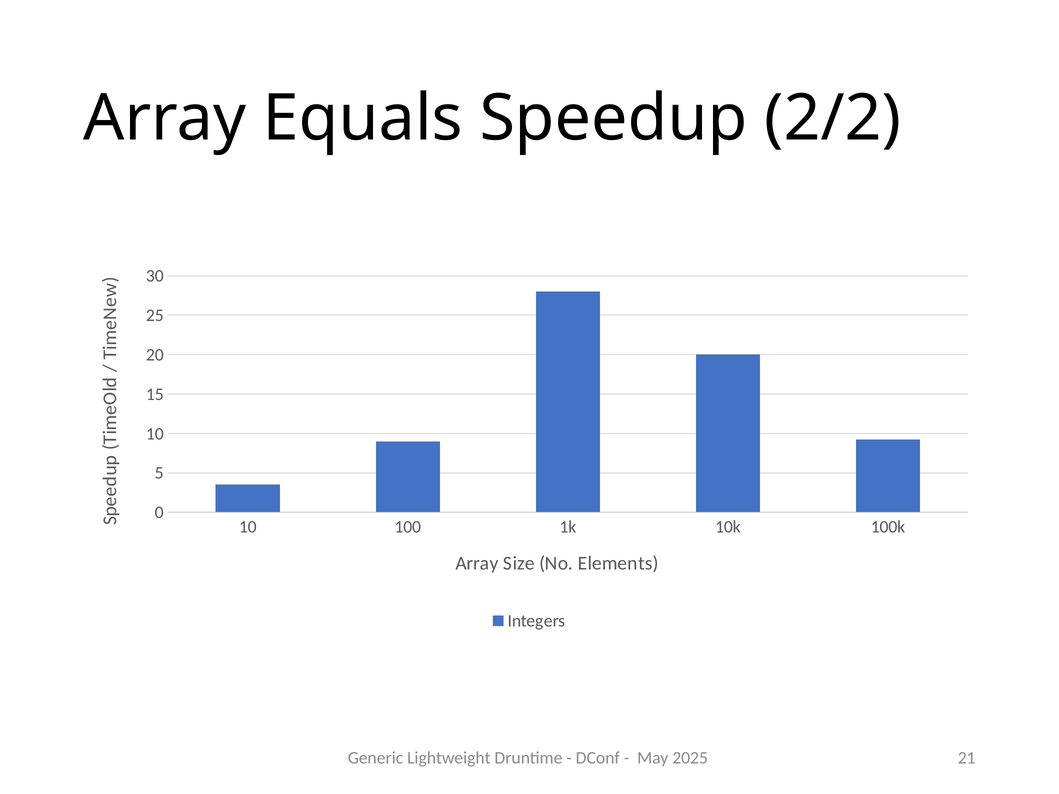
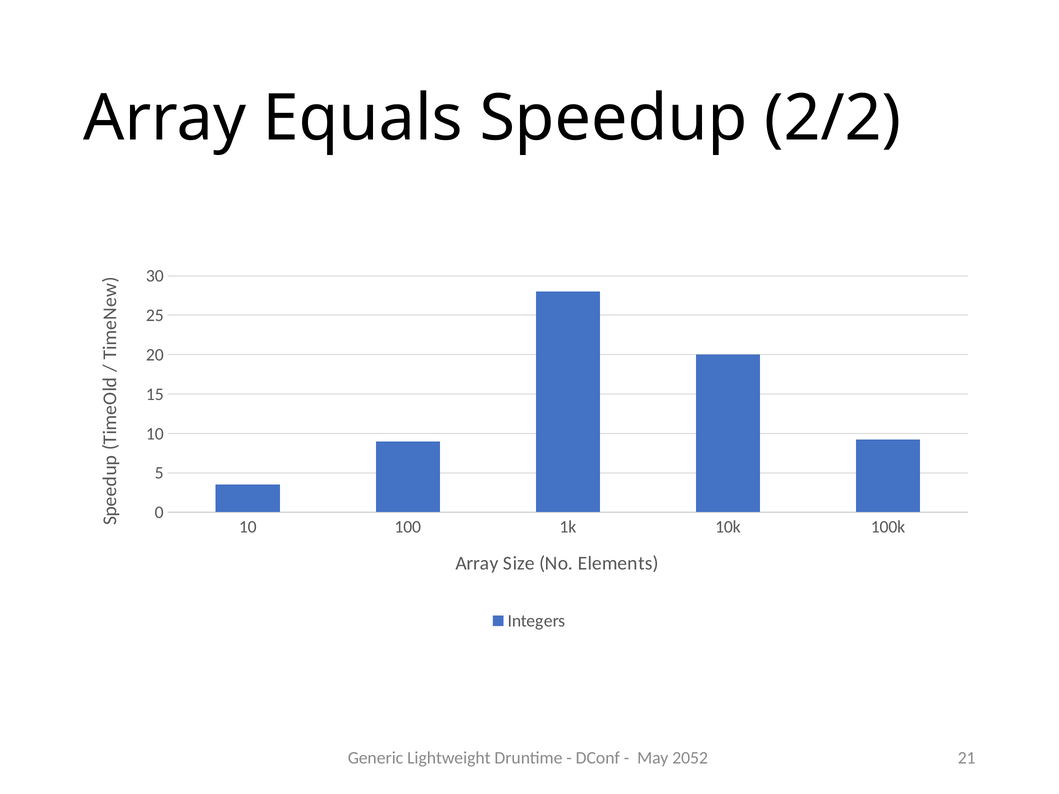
2025: 2025 -> 2052
